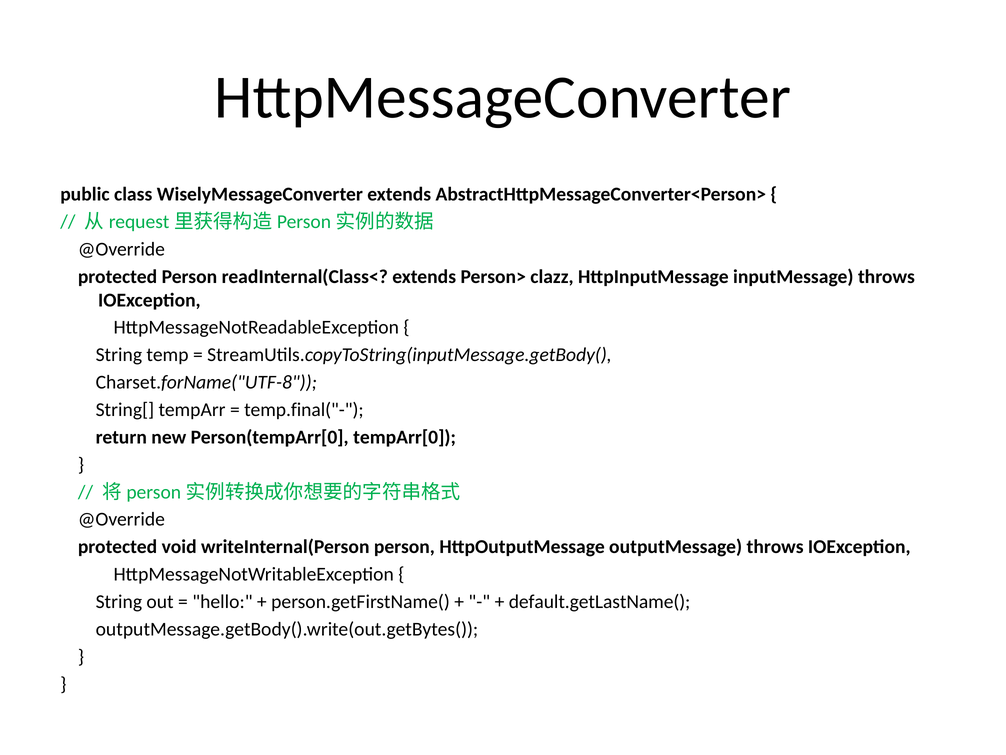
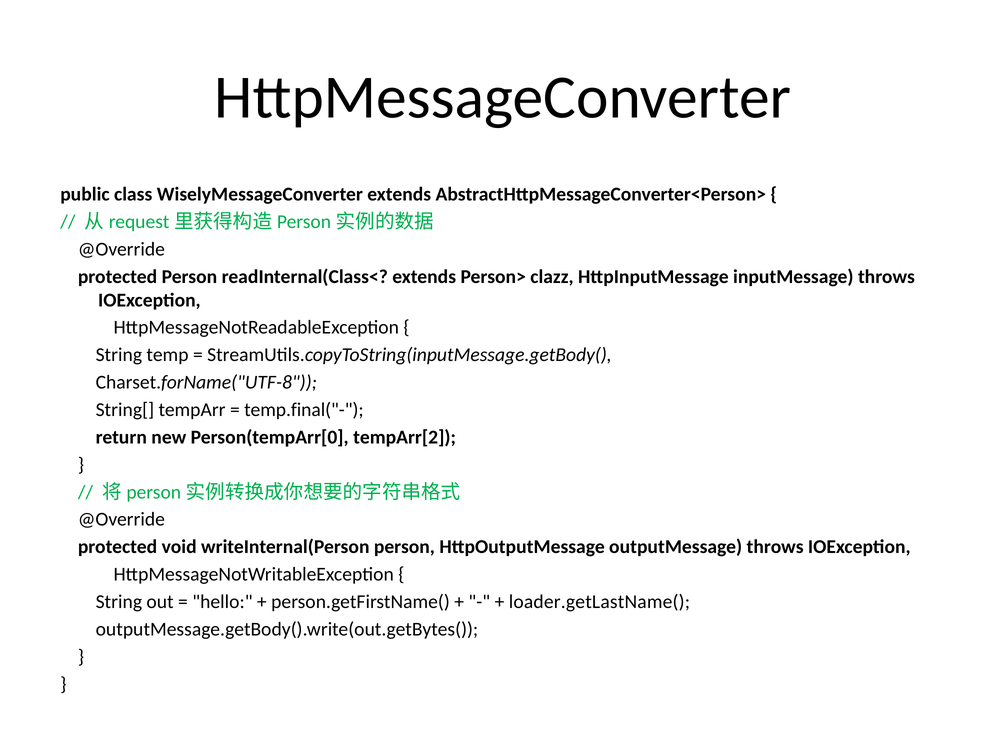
tempArr[0: tempArr[0 -> tempArr[2
default.getLastName(: default.getLastName( -> loader.getLastName(
